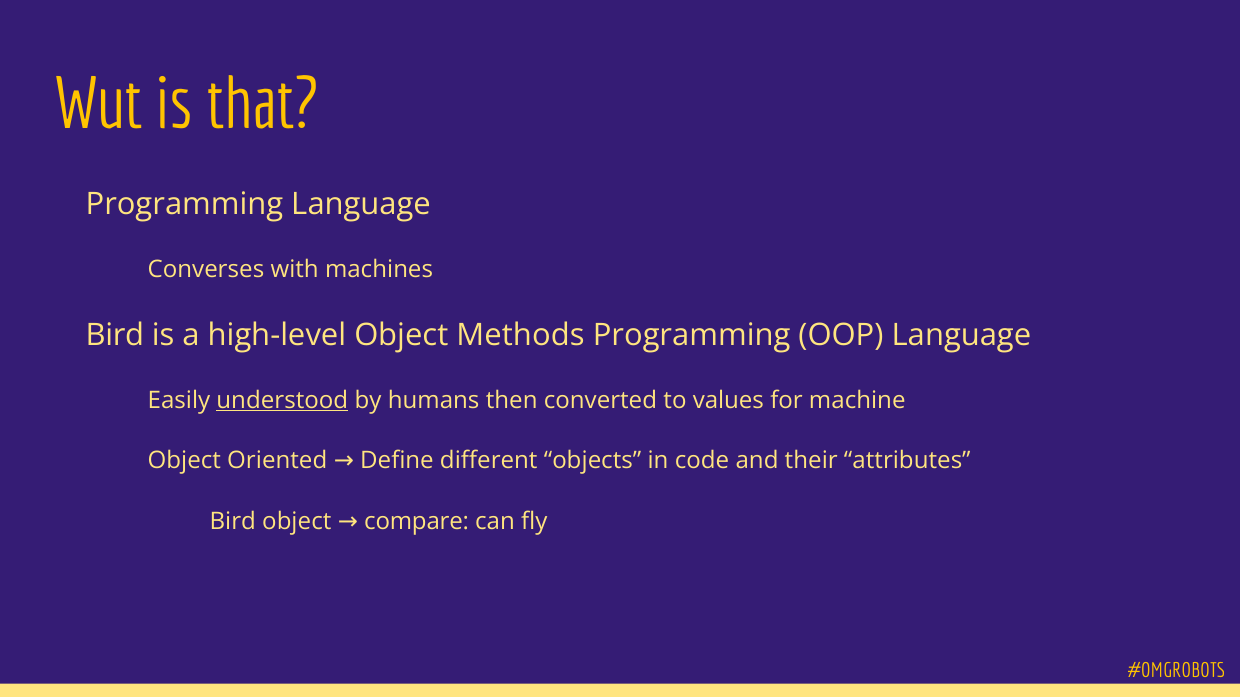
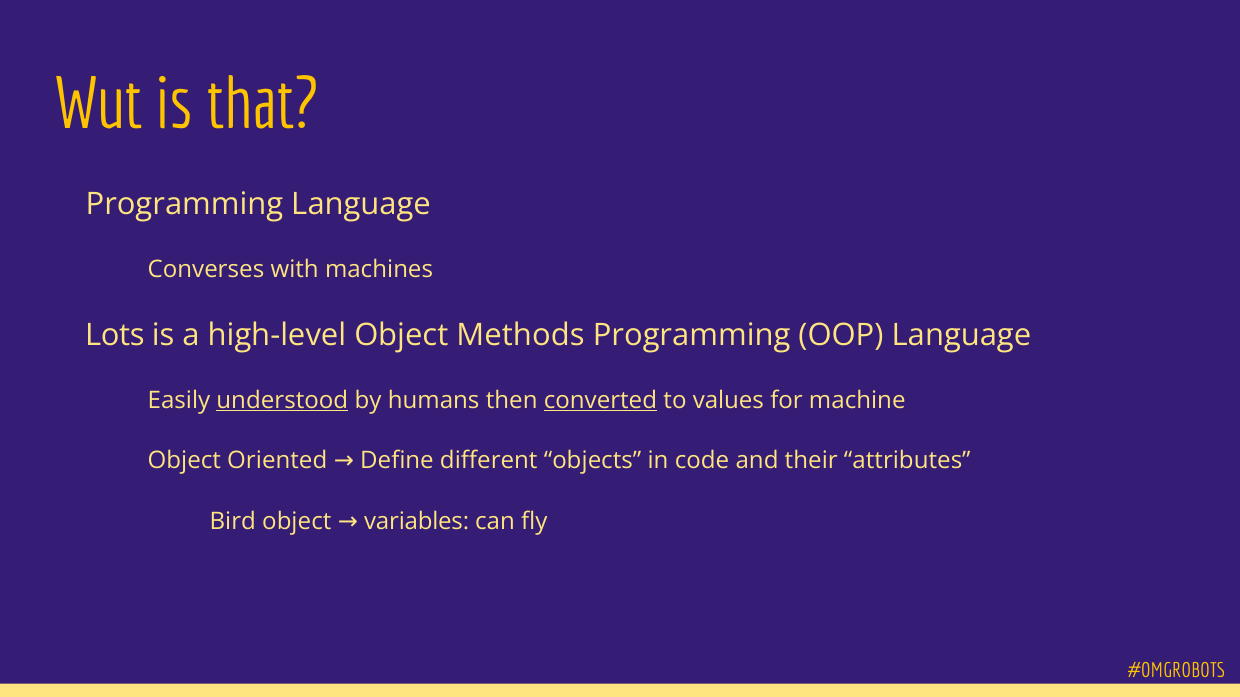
Bird at (115, 336): Bird -> Lots
converted underline: none -> present
compare: compare -> variables
